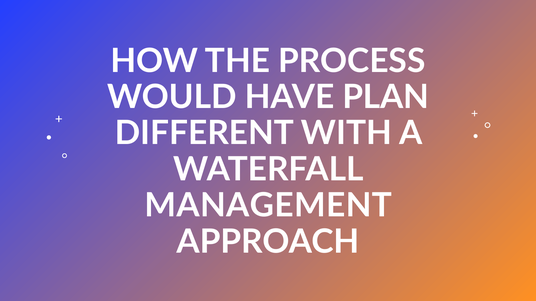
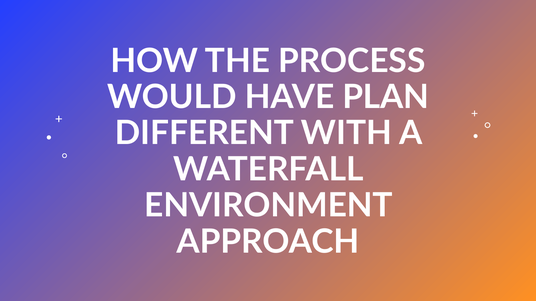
MANAGEMENT: MANAGEMENT -> ENVIRONMENT
